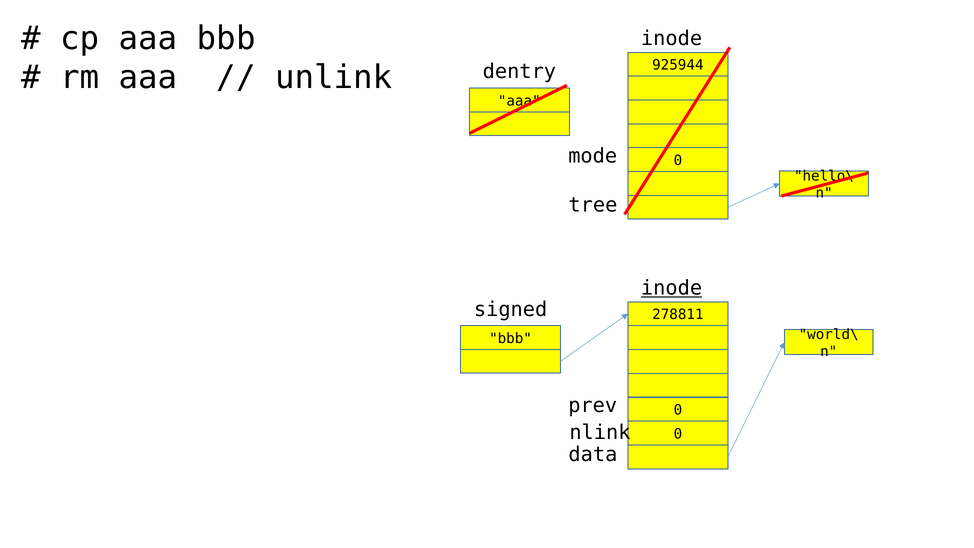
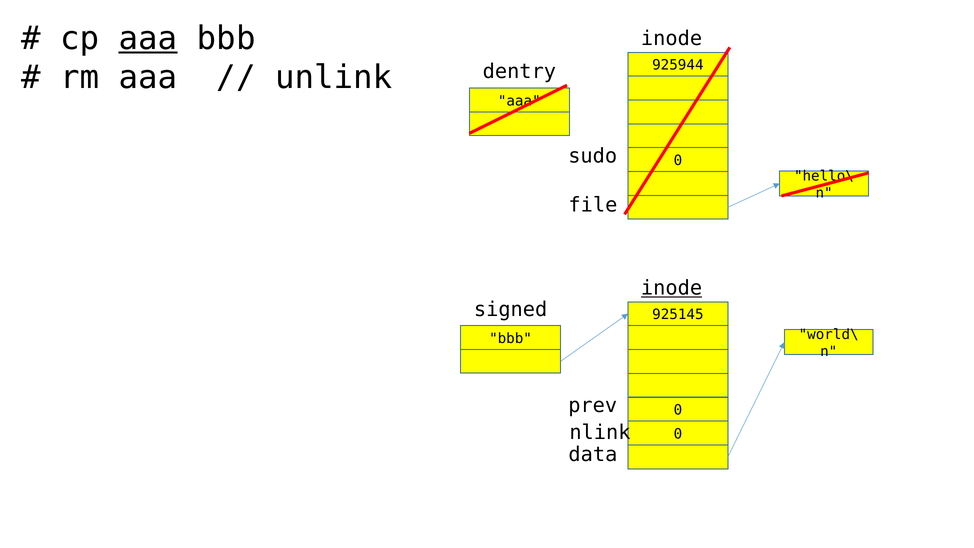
aaa at (148, 39) underline: none -> present
mode: mode -> sudo
tree: tree -> file
278811: 278811 -> 925145
